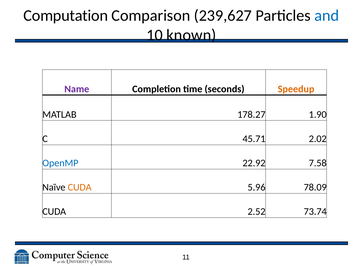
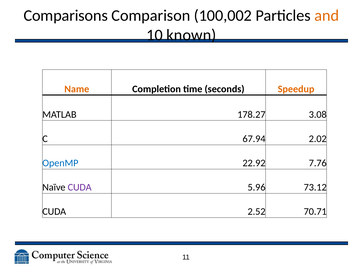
Computation: Computation -> Comparisons
239,627: 239,627 -> 100,002
and colour: blue -> orange
Name colour: purple -> orange
1.90: 1.90 -> 3.08
45.71: 45.71 -> 67.94
7.58: 7.58 -> 7.76
CUDA at (80, 187) colour: orange -> purple
78.09: 78.09 -> 73.12
73.74: 73.74 -> 70.71
